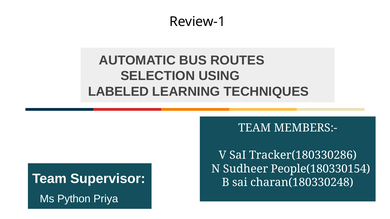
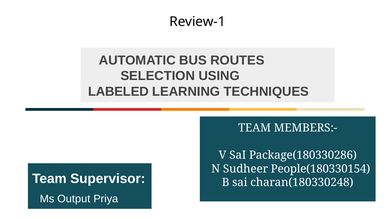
Tracker(180330286: Tracker(180330286 -> Package(180330286
Python: Python -> Output
